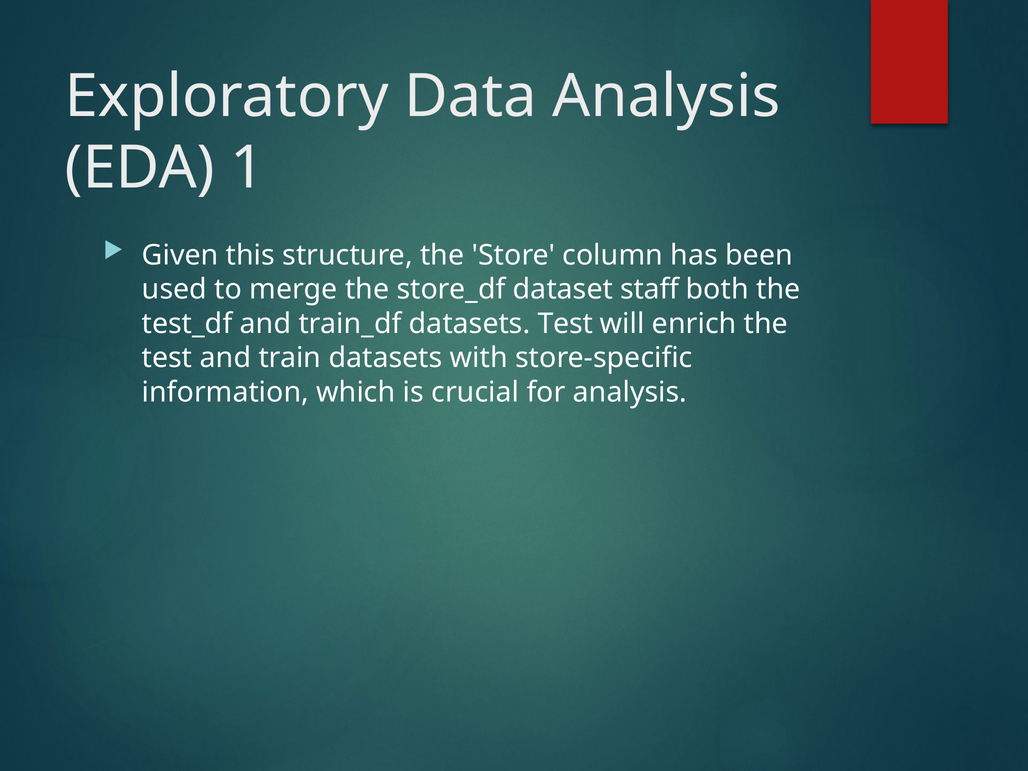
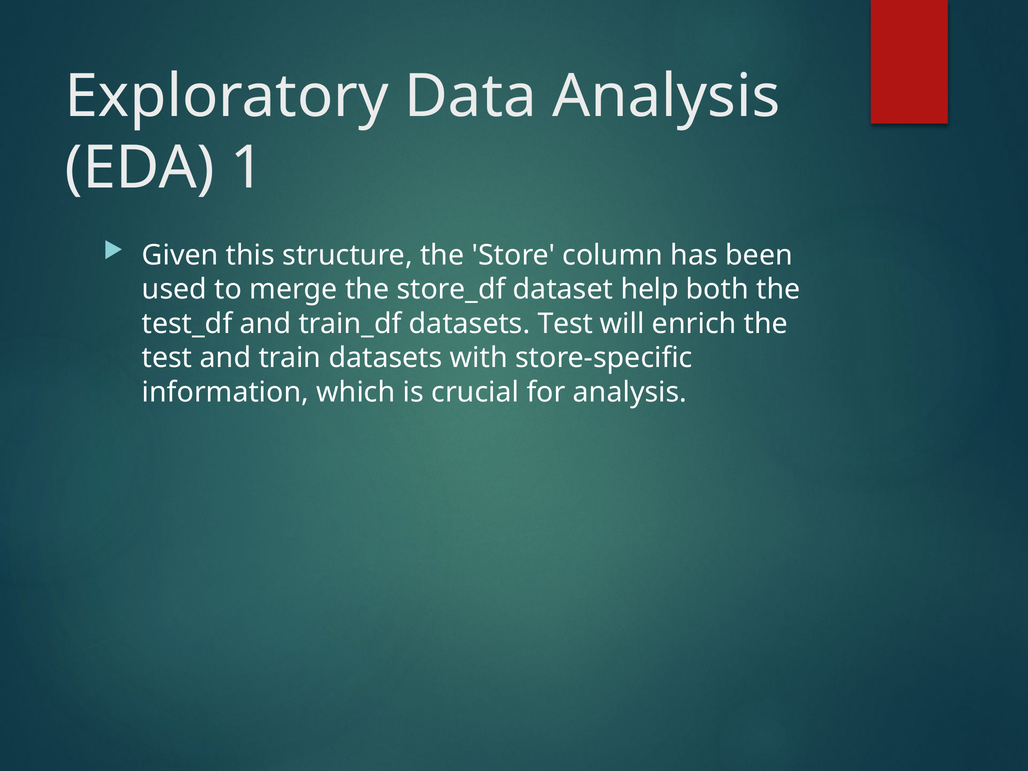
staff: staff -> help
